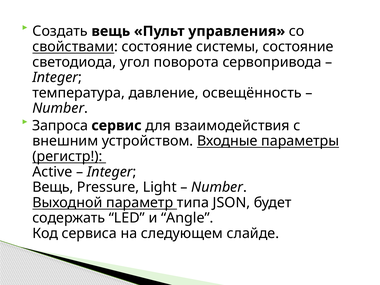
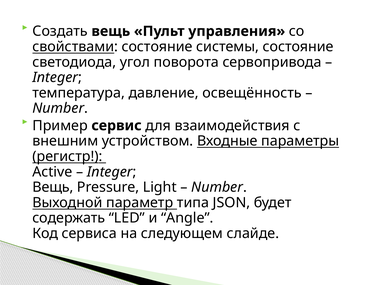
Запроса: Запроса -> Пример
